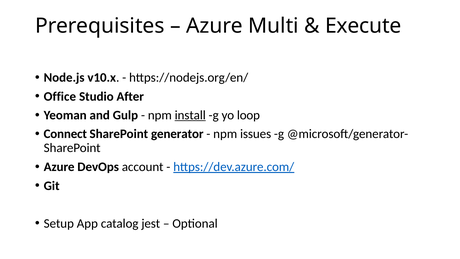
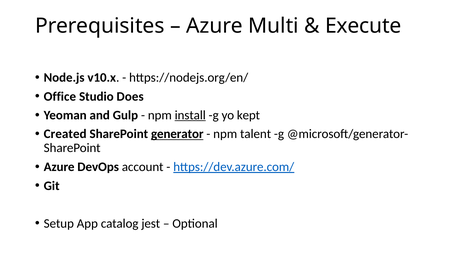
After: After -> Does
loop: loop -> kept
Connect: Connect -> Created
generator underline: none -> present
issues: issues -> talent
